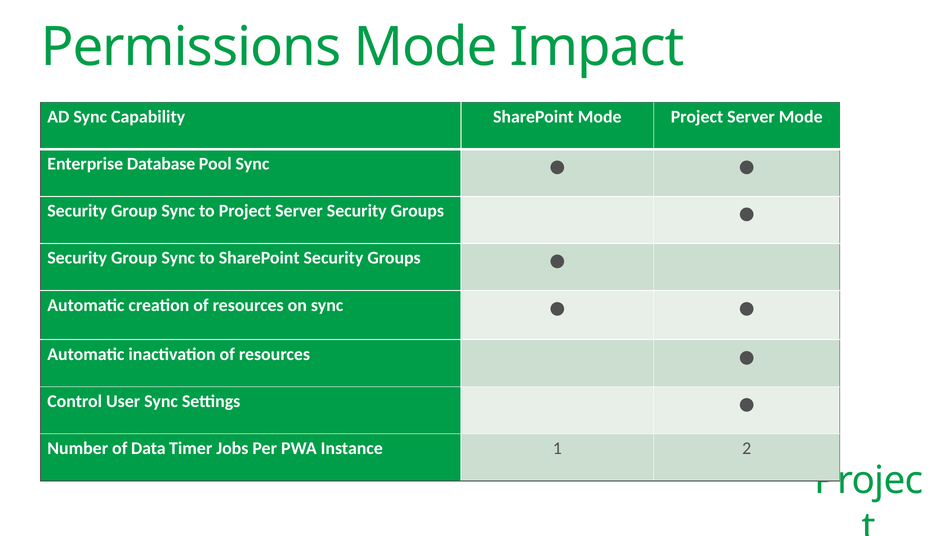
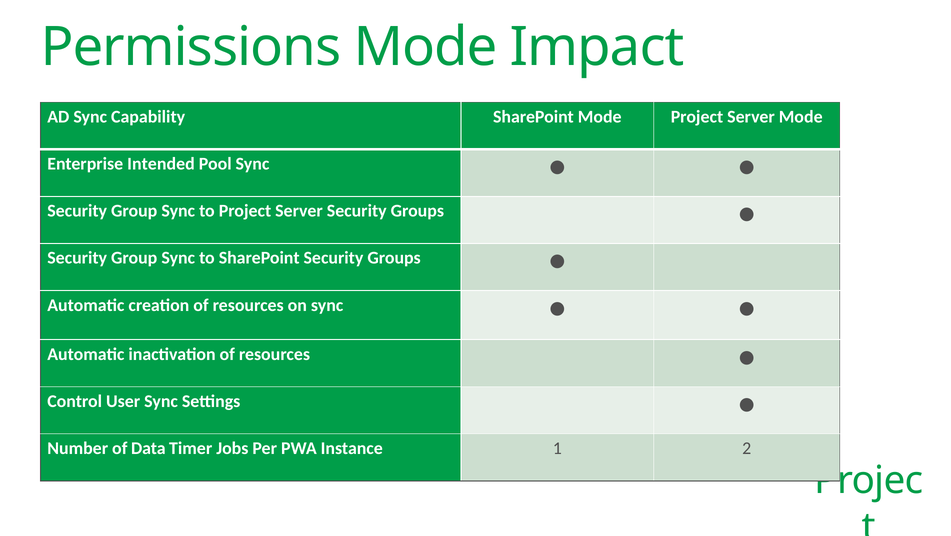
Database: Database -> Intended
